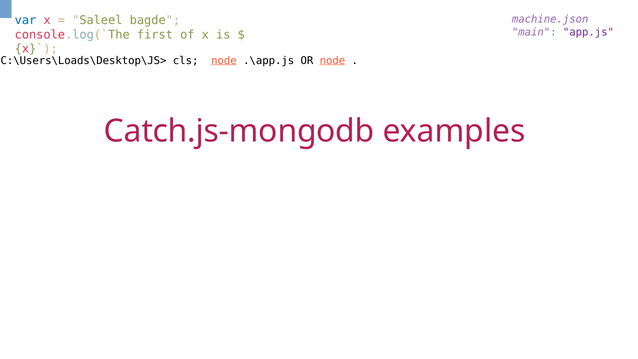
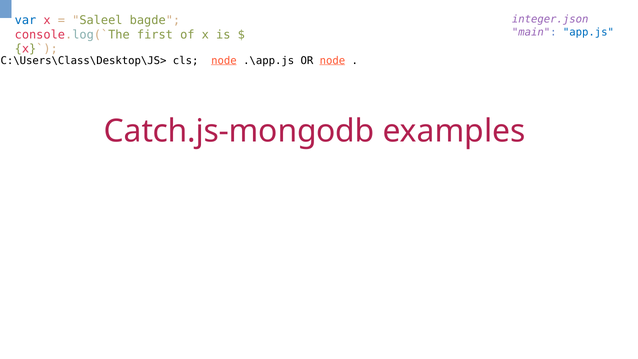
machine.json: machine.json -> integer.json
app.js colour: purple -> blue
C:\Users\Loads\Desktop\JS>: C:\Users\Loads\Desktop\JS> -> C:\Users\Class\Desktop\JS>
